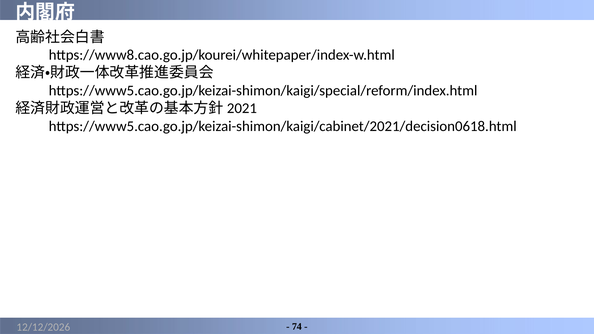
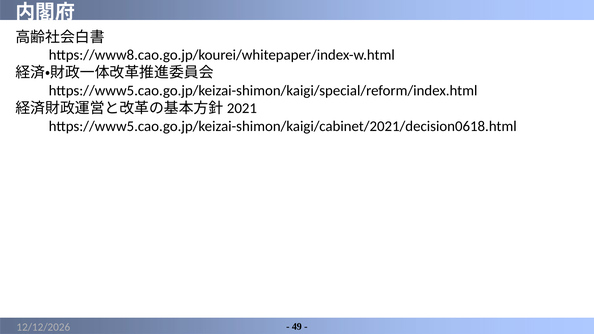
74: 74 -> 49
